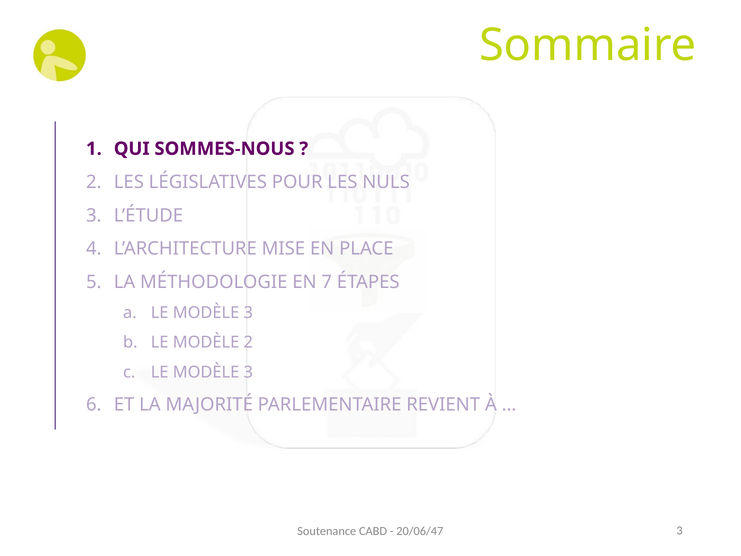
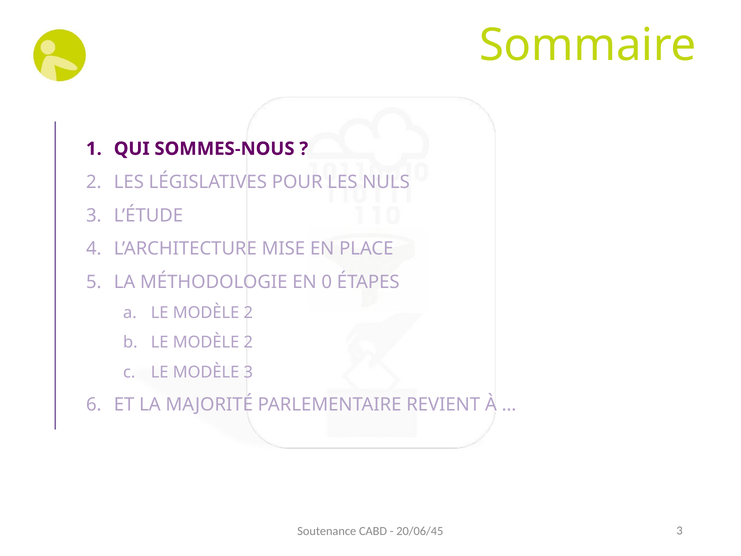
7: 7 -> 0
3 at (248, 313): 3 -> 2
20/06/47: 20/06/47 -> 20/06/45
